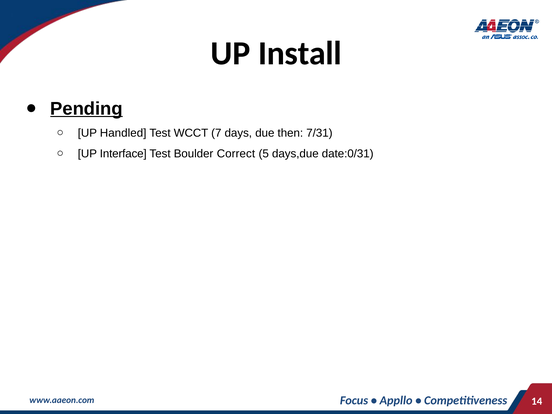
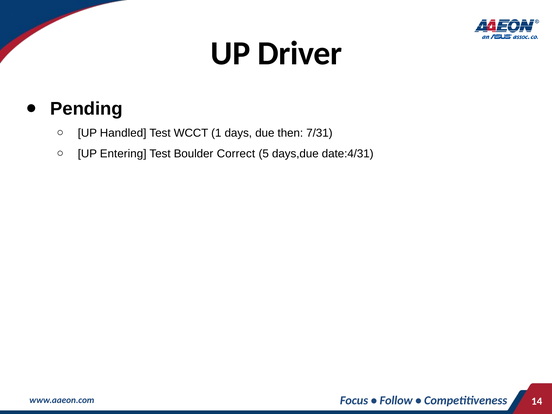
Install: Install -> Driver
Pending underline: present -> none
7: 7 -> 1
Interface: Interface -> Entering
date:0/31: date:0/31 -> date:4/31
Appllo: Appllo -> Follow
